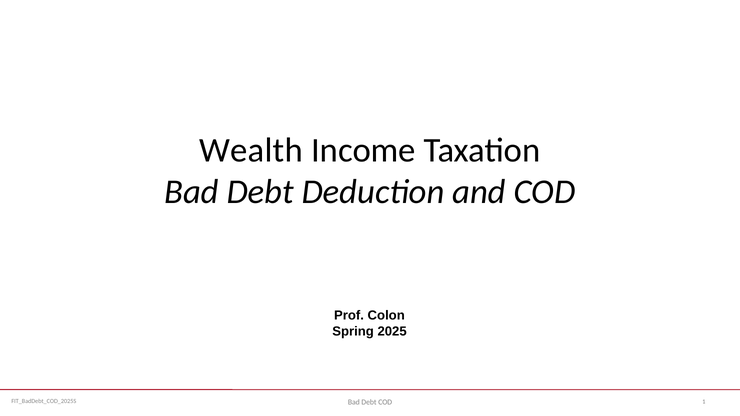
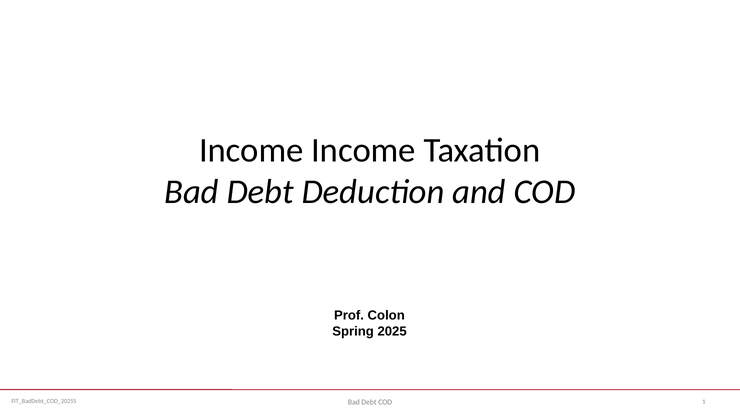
Wealth at (251, 150): Wealth -> Income
